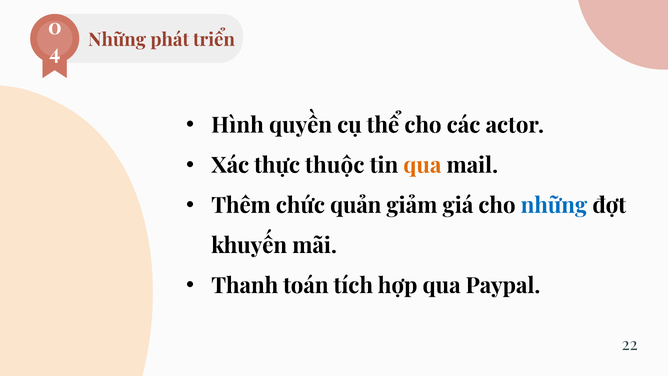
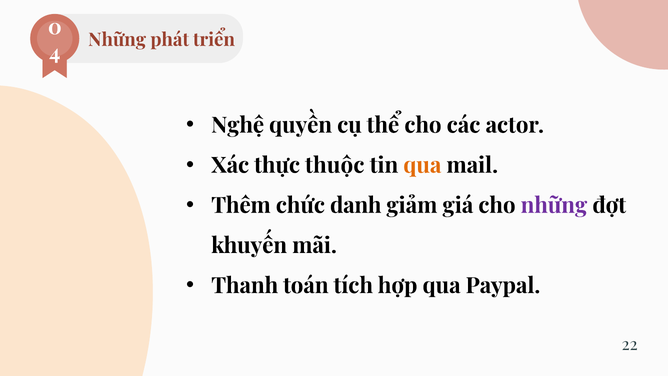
Hình: Hình -> Nghệ
quản: quản -> danh
những at (554, 205) colour: blue -> purple
